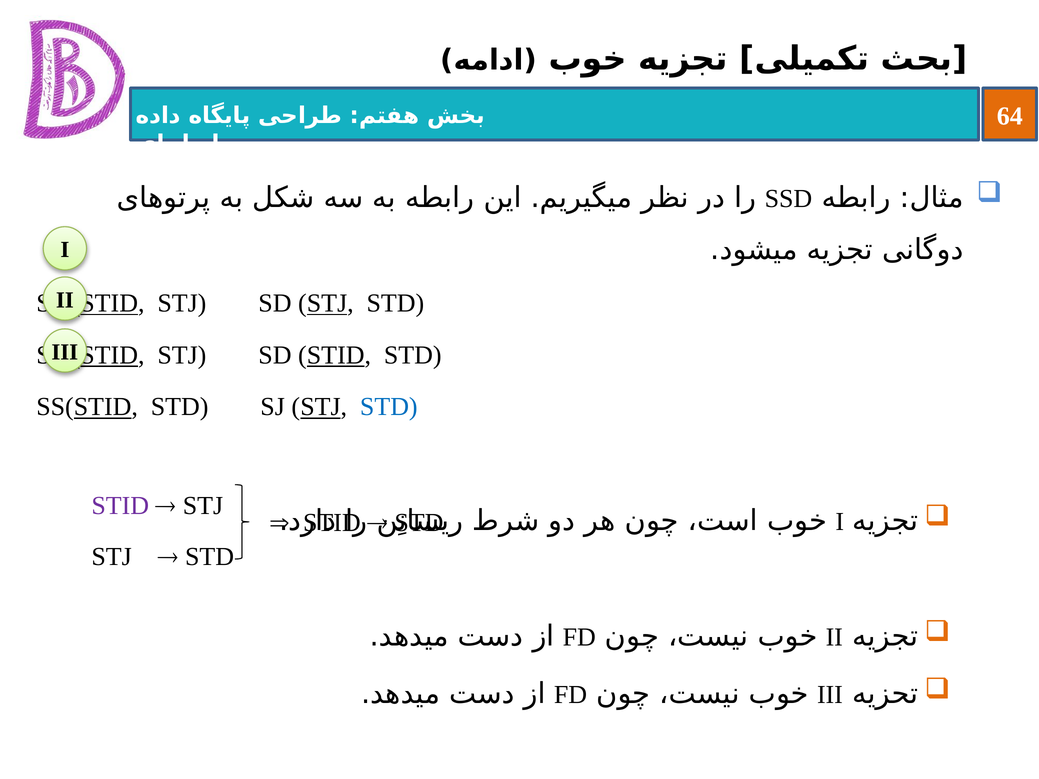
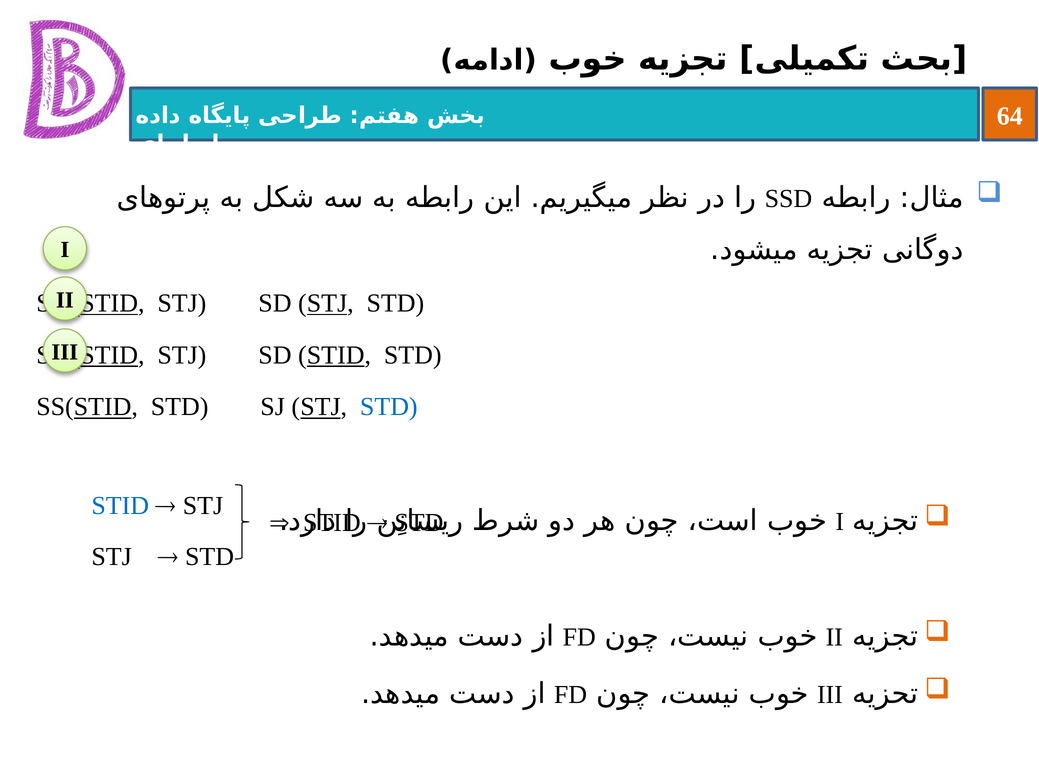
STID at (120, 506) colour: purple -> blue
